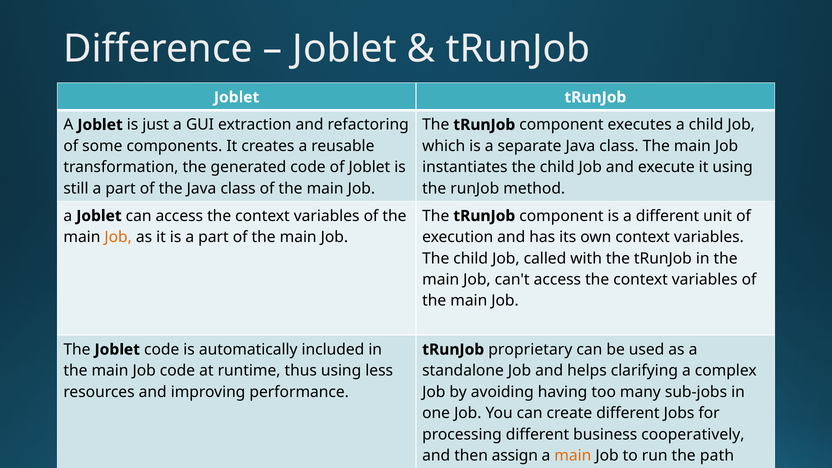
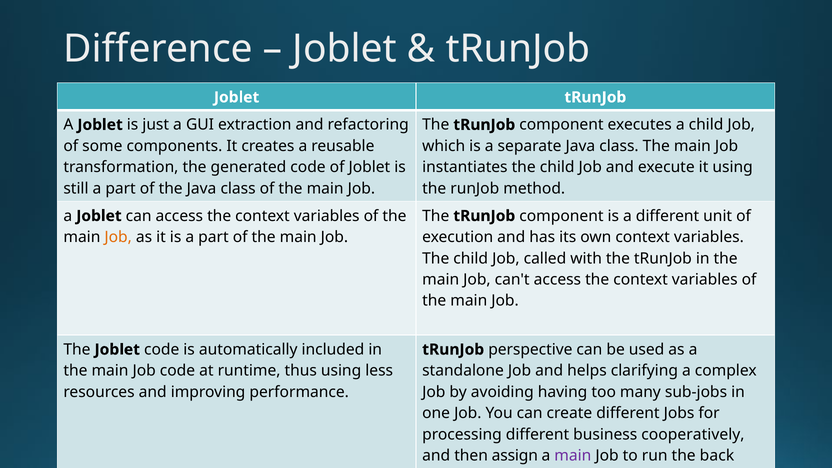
proprietary: proprietary -> perspective
main at (573, 456) colour: orange -> purple
path: path -> back
